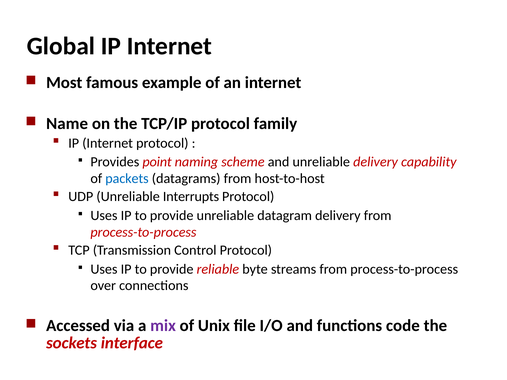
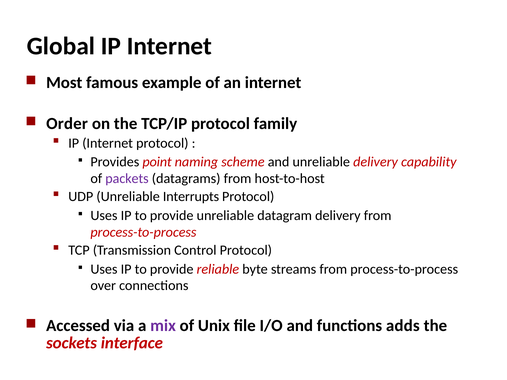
Name: Name -> Order
packets colour: blue -> purple
code: code -> adds
